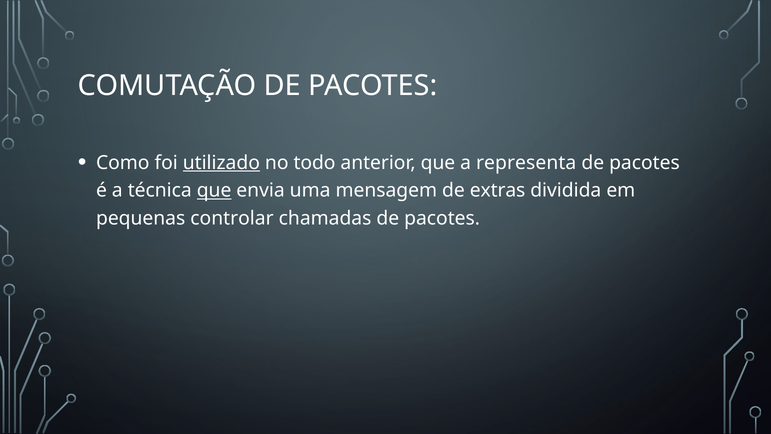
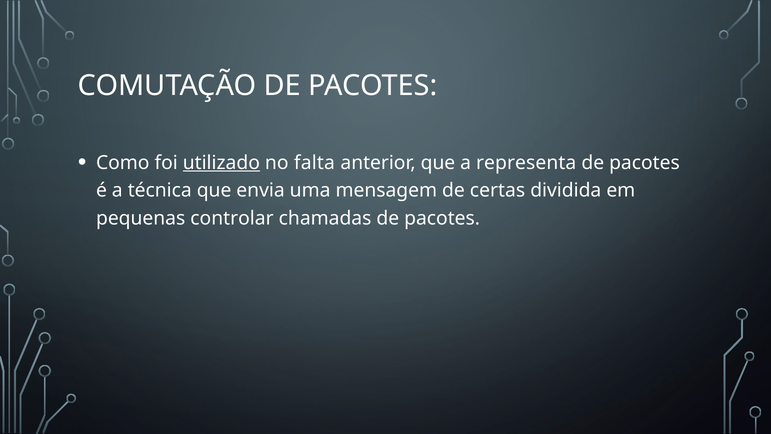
todo: todo -> falta
que at (214, 190) underline: present -> none
extras: extras -> certas
